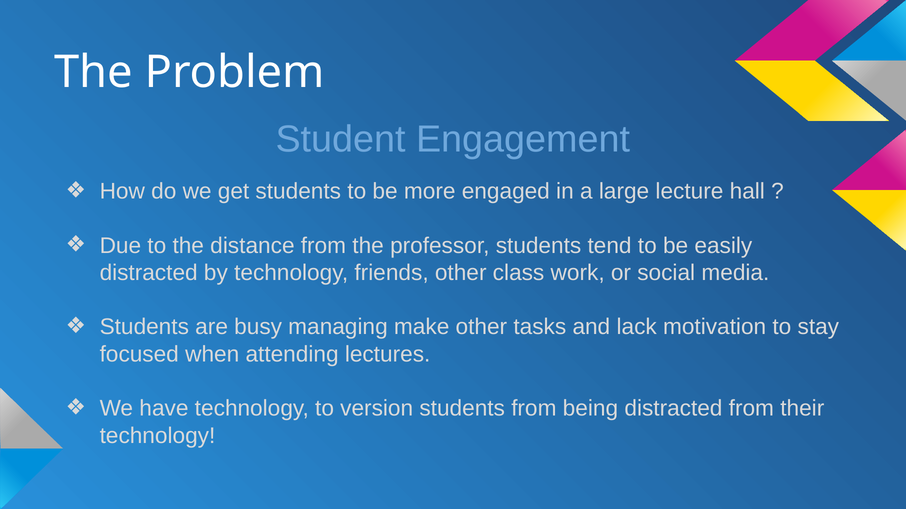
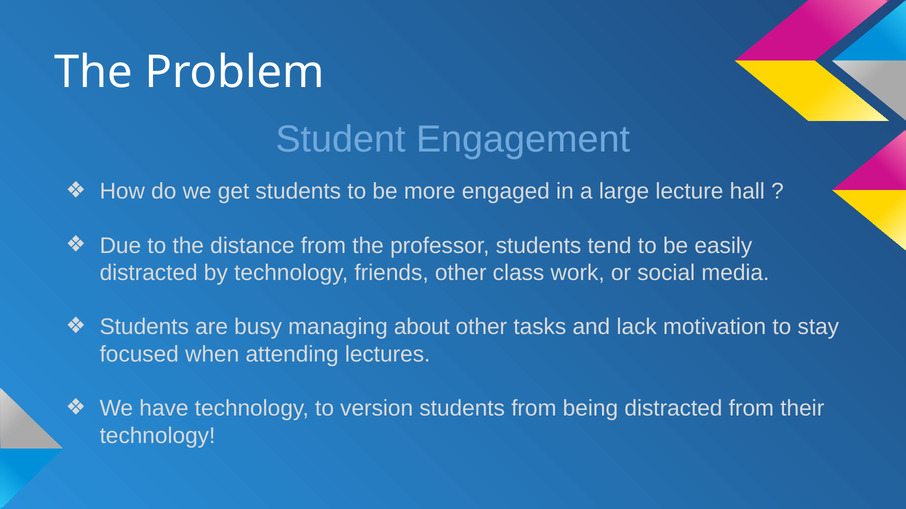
make: make -> about
